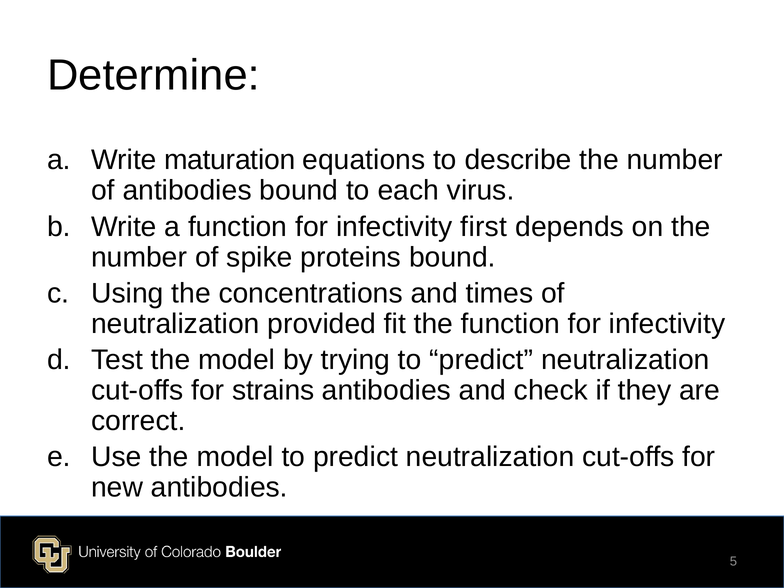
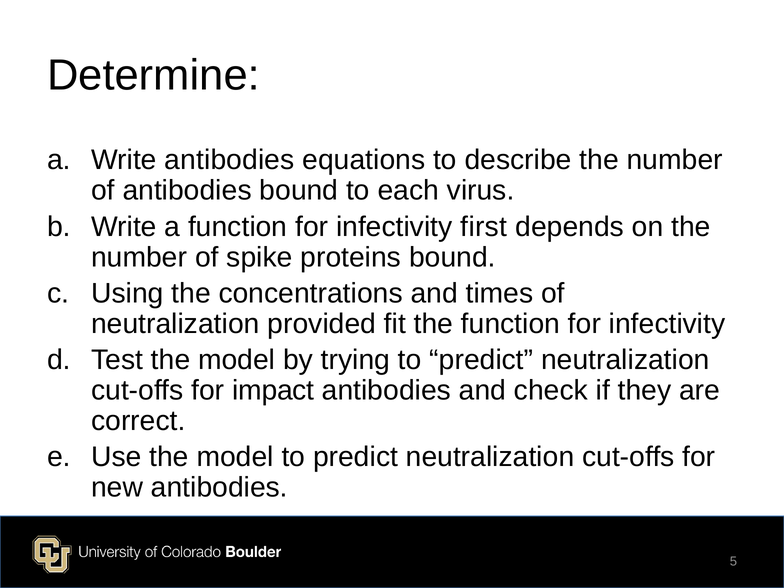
Write maturation: maturation -> antibodies
strains: strains -> impact
